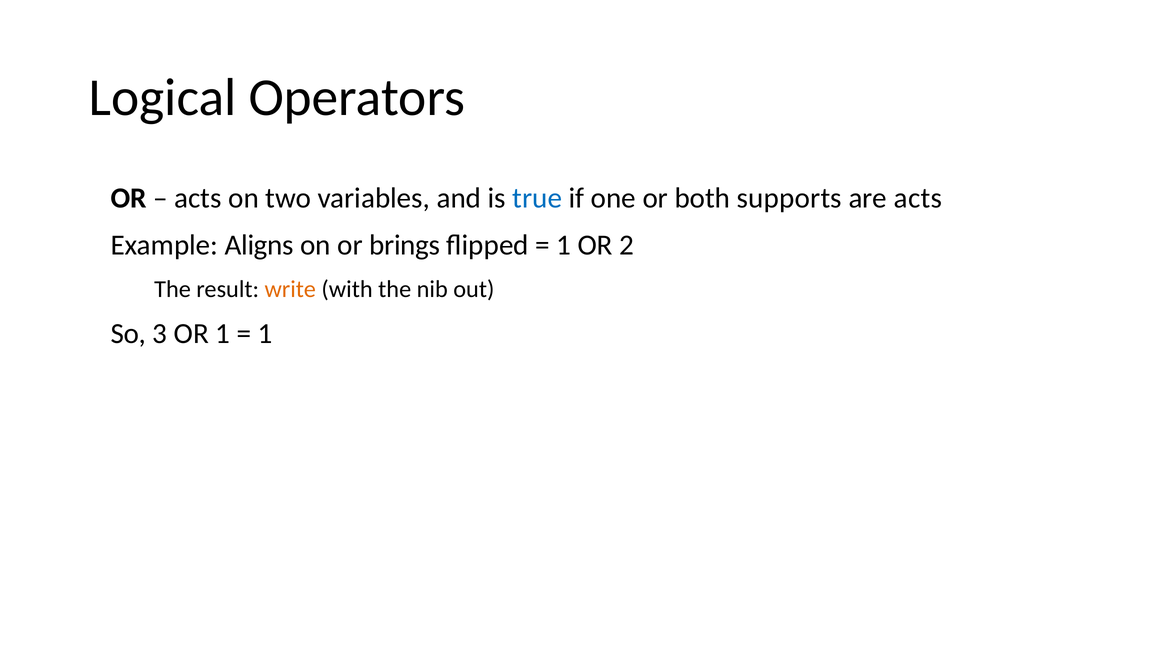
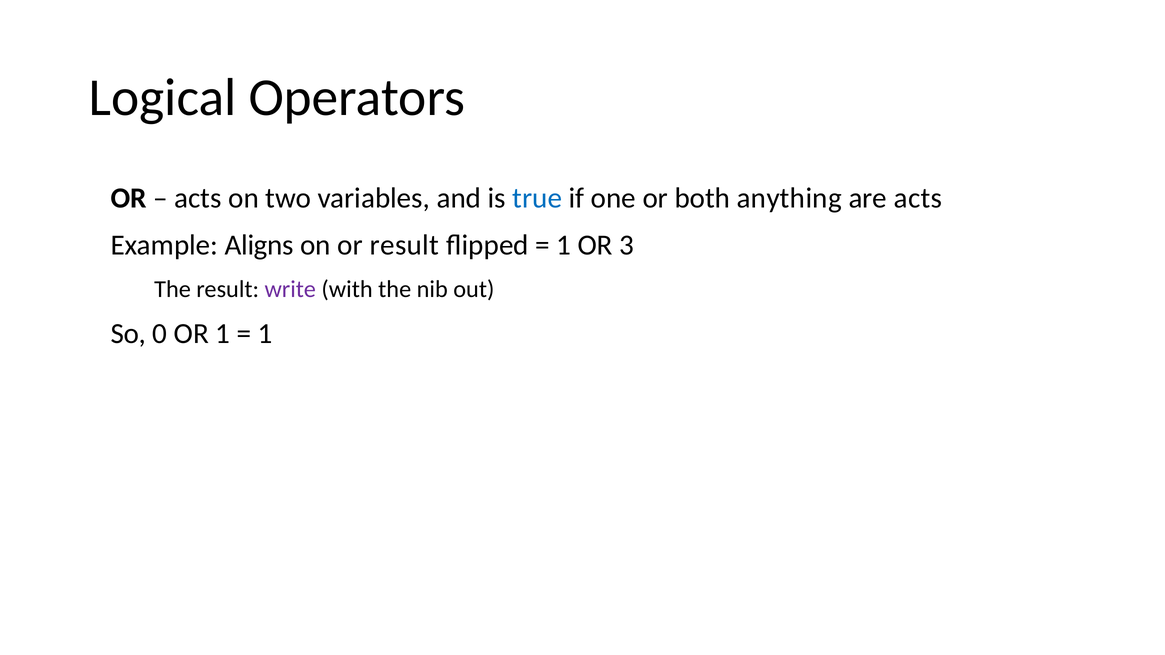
supports: supports -> anything
or brings: brings -> result
2: 2 -> 3
write colour: orange -> purple
3: 3 -> 0
